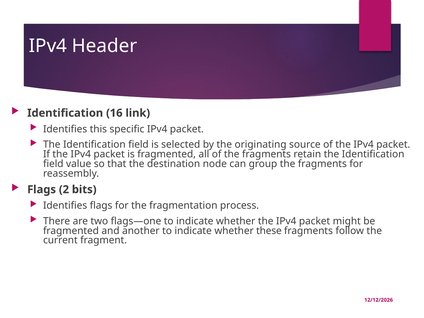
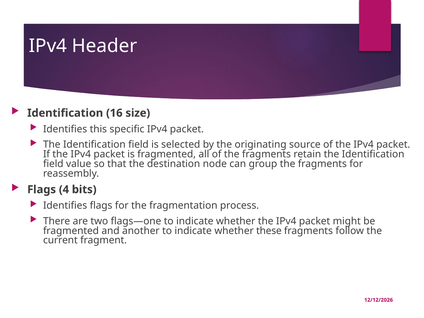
link: link -> size
2: 2 -> 4
